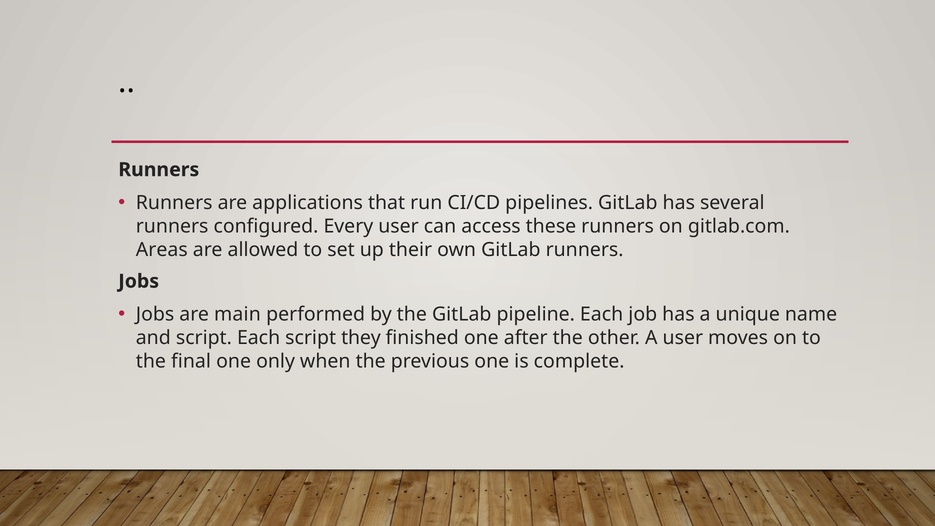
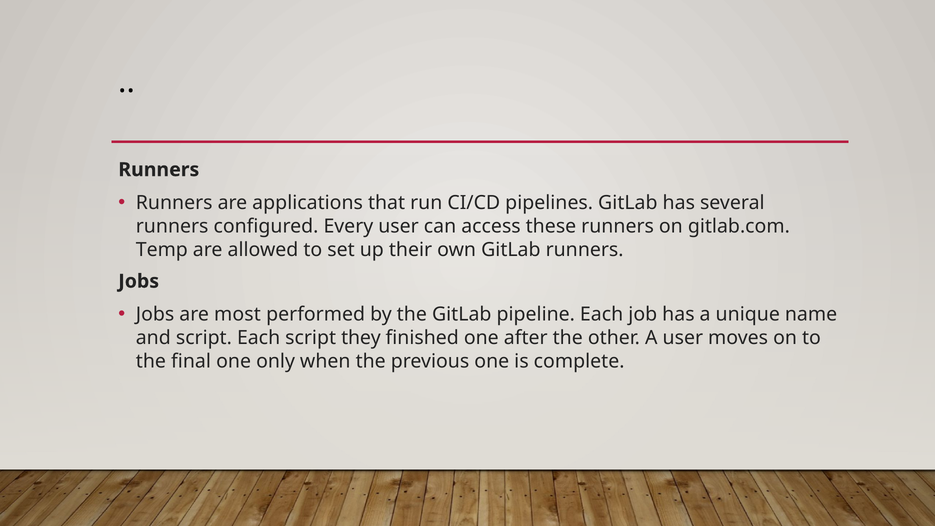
Areas: Areas -> Temp
main: main -> most
